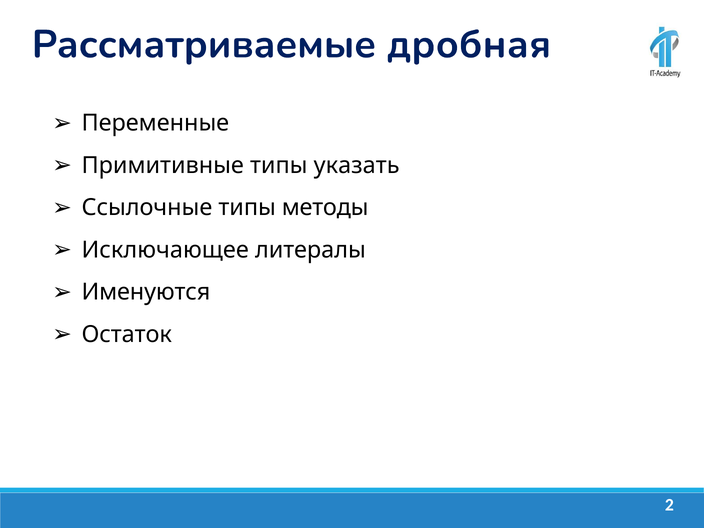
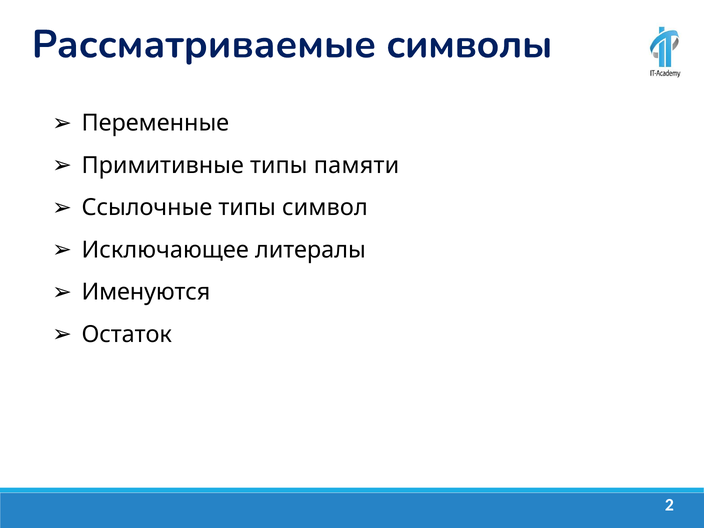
дробная: дробная -> символы
указать: указать -> памяти
методы: методы -> символ
